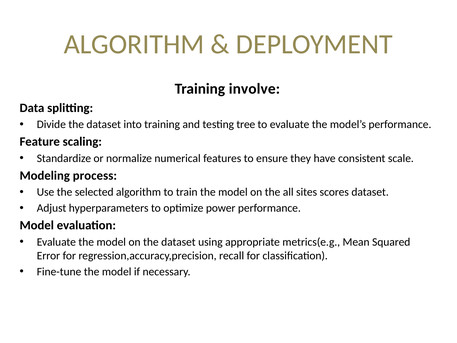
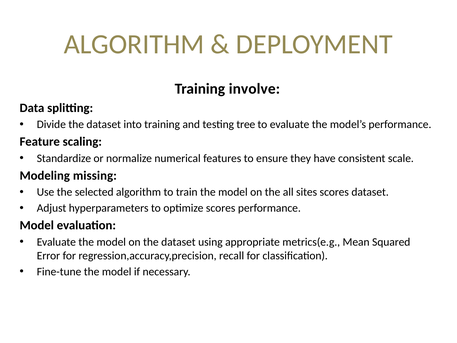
process: process -> missing
optimize power: power -> scores
